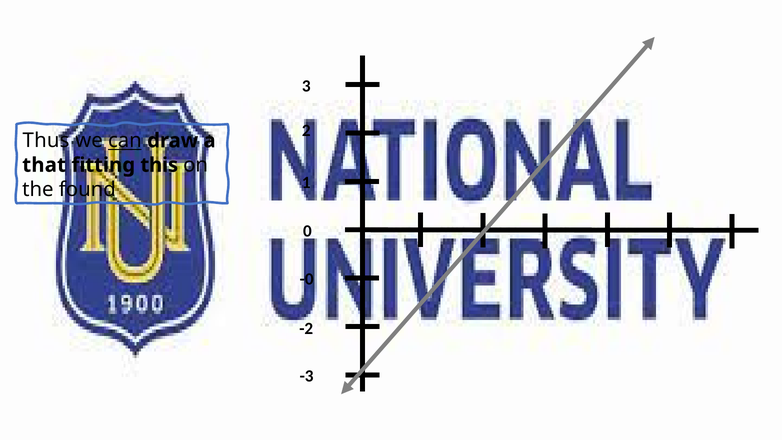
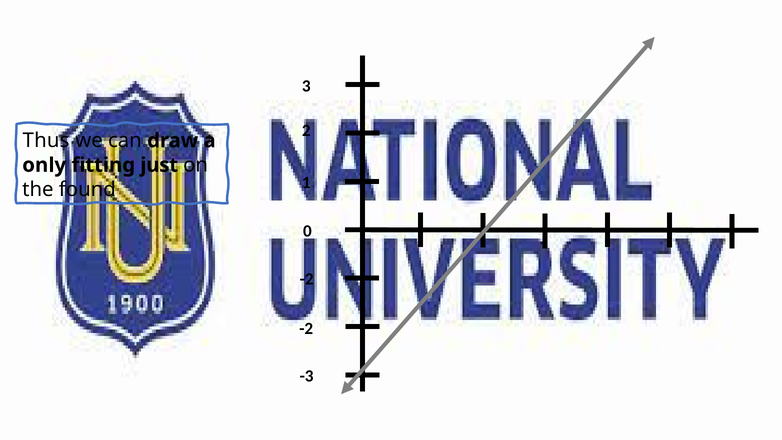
can underline: present -> none
that: that -> only
this: this -> just
-0 at (307, 279): -0 -> -2
